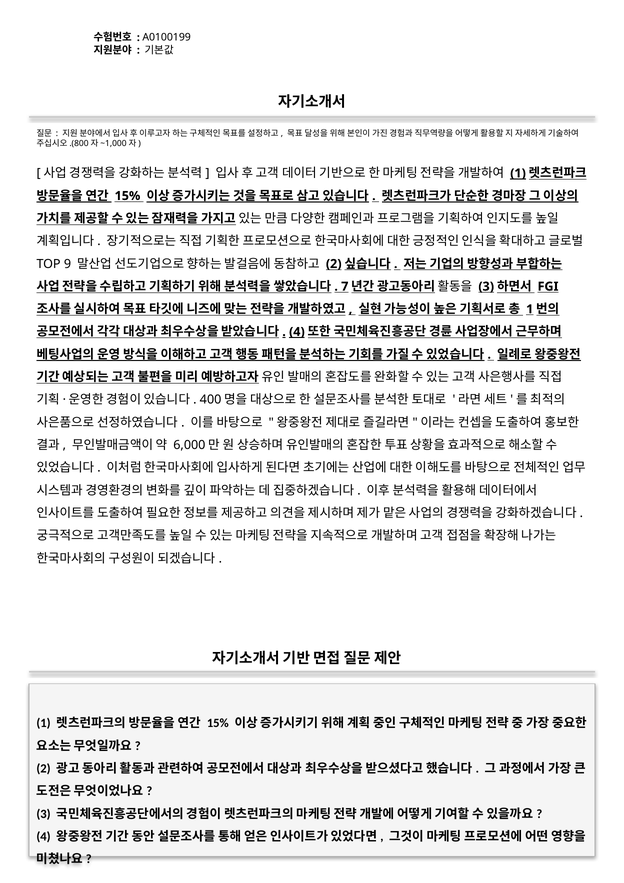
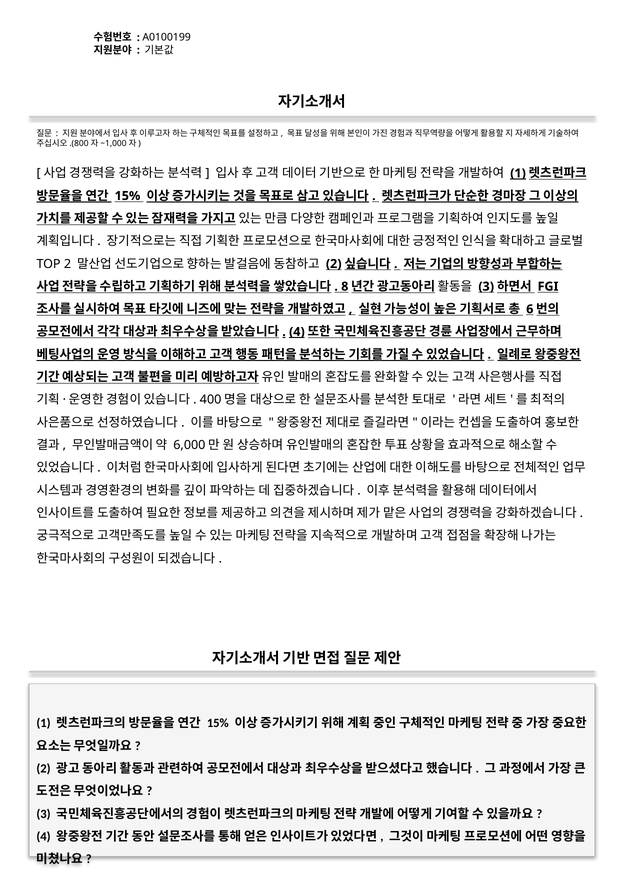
TOP 9: 9 -> 2
7: 7 -> 8
1 at (530, 309): 1 -> 6
